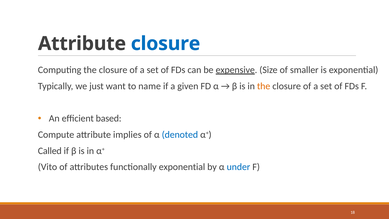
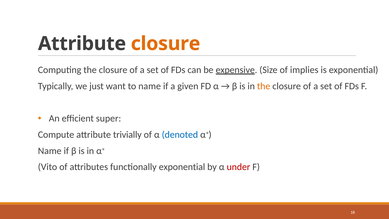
closure at (166, 44) colour: blue -> orange
smaller: smaller -> implies
based: based -> super
implies: implies -> trivially
Called at (50, 151): Called -> Name
under colour: blue -> red
